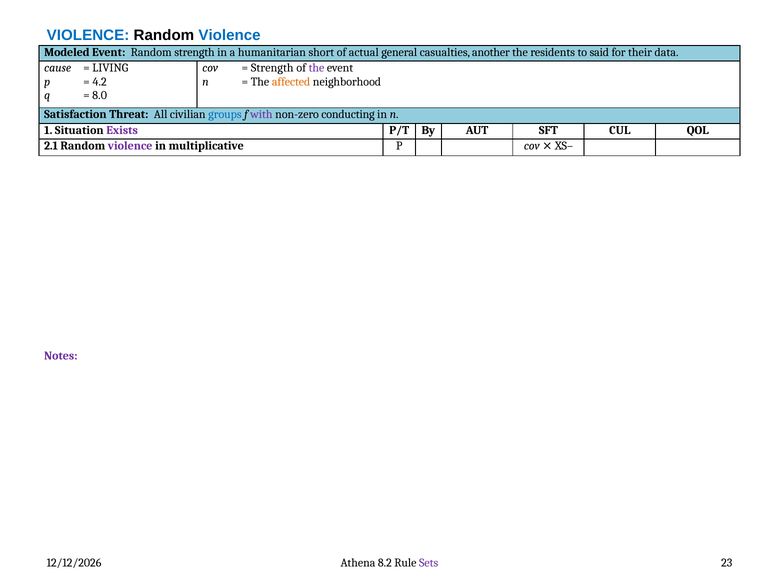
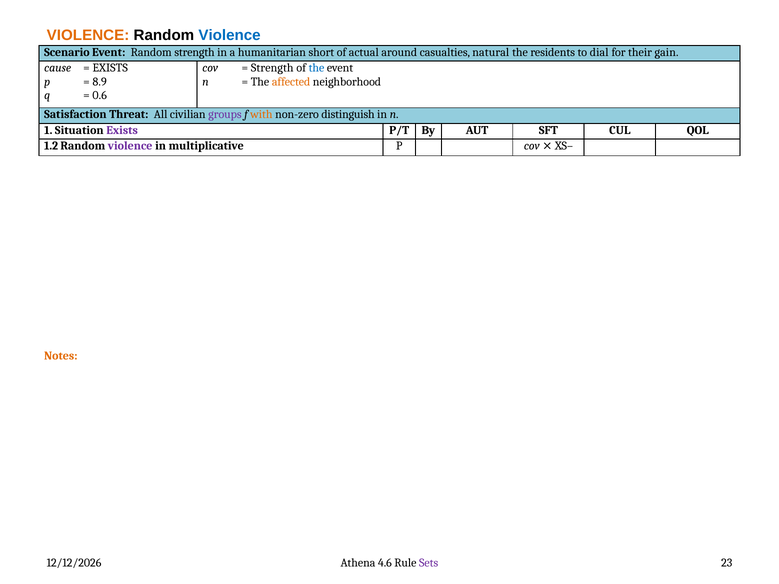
VIOLENCE at (88, 35) colour: blue -> orange
Modeled: Modeled -> Scenario
general: general -> around
another: another -> natural
said: said -> dial
data: data -> gain
LIVING at (110, 68): LIVING -> EXISTS
the at (316, 68) colour: purple -> blue
4.2: 4.2 -> 8.9
8.0: 8.0 -> 0.6
groups colour: blue -> purple
with colour: purple -> orange
conducting: conducting -> distinguish
2.1: 2.1 -> 1.2
Notes colour: purple -> orange
8.2: 8.2 -> 4.6
